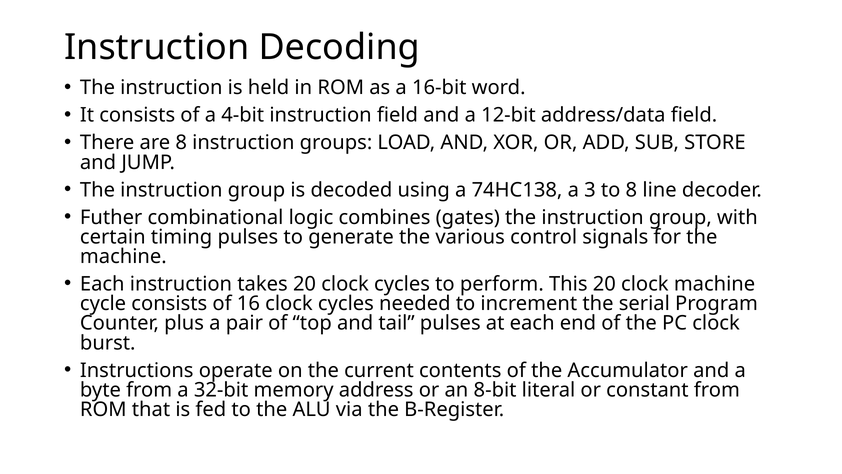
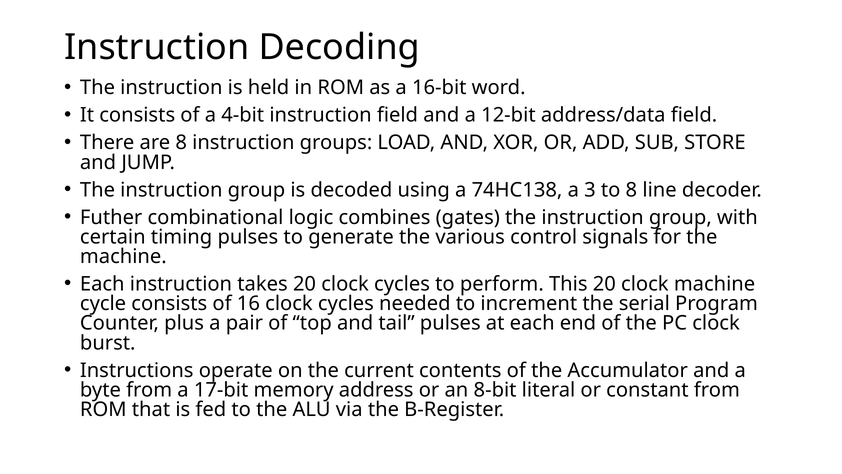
32-bit: 32-bit -> 17-bit
